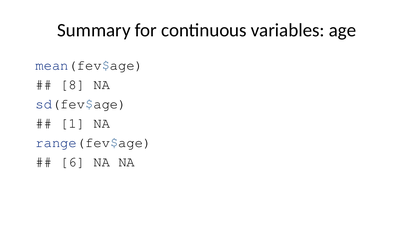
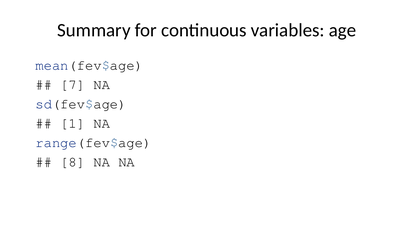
8: 8 -> 7
6: 6 -> 8
